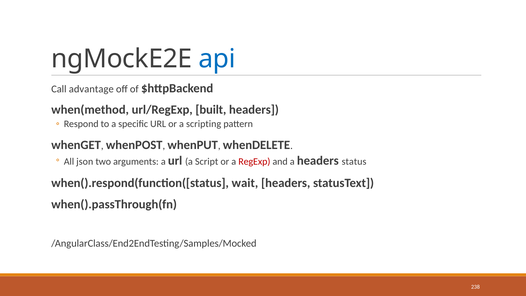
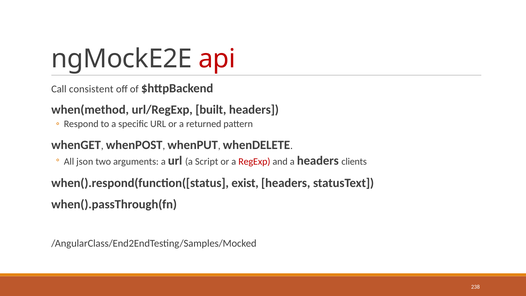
api colour: blue -> red
advantage: advantage -> consistent
scripting: scripting -> returned
status: status -> clients
wait: wait -> exist
